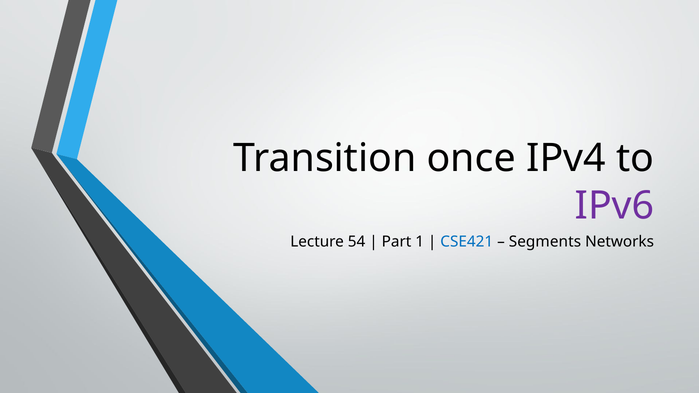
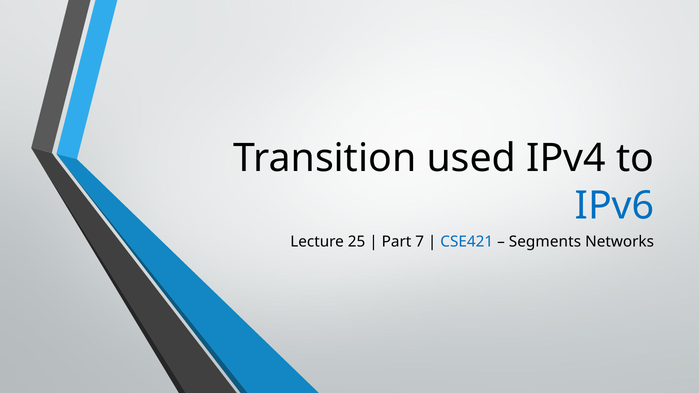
once: once -> used
IPv6 colour: purple -> blue
54: 54 -> 25
1: 1 -> 7
